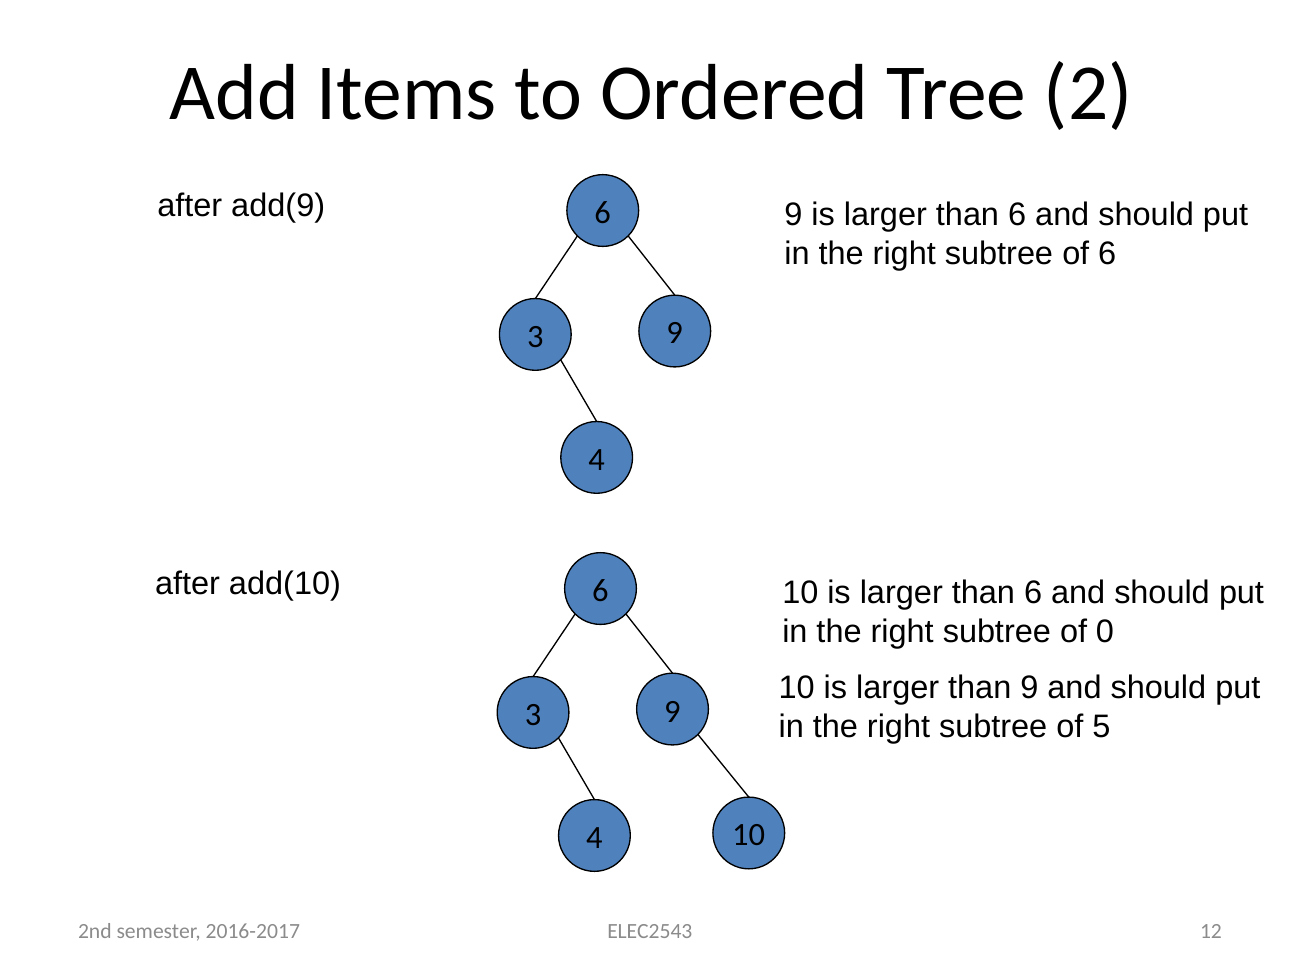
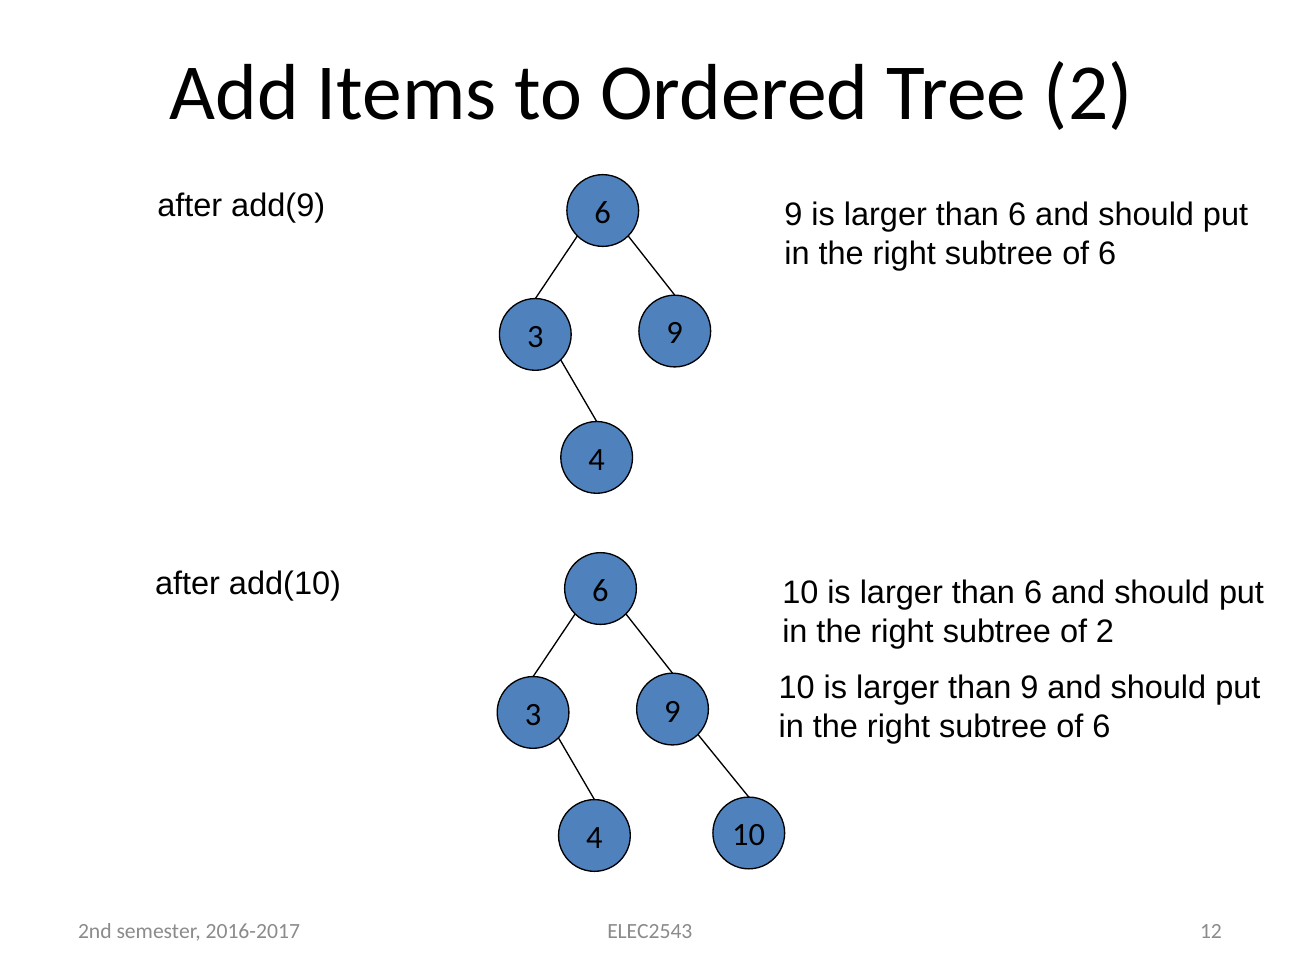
of 0: 0 -> 2
5 at (1101, 727): 5 -> 6
